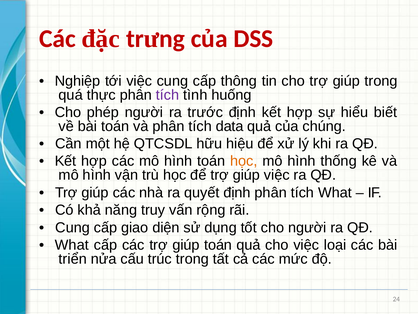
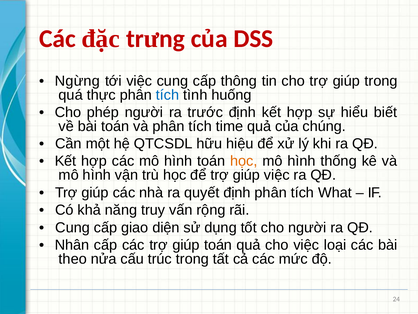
Nghiệp: Nghiệp -> Ngừng
tích at (168, 95) colour: purple -> blue
data: data -> time
What at (72, 245): What -> Nhân
triển: triển -> theo
